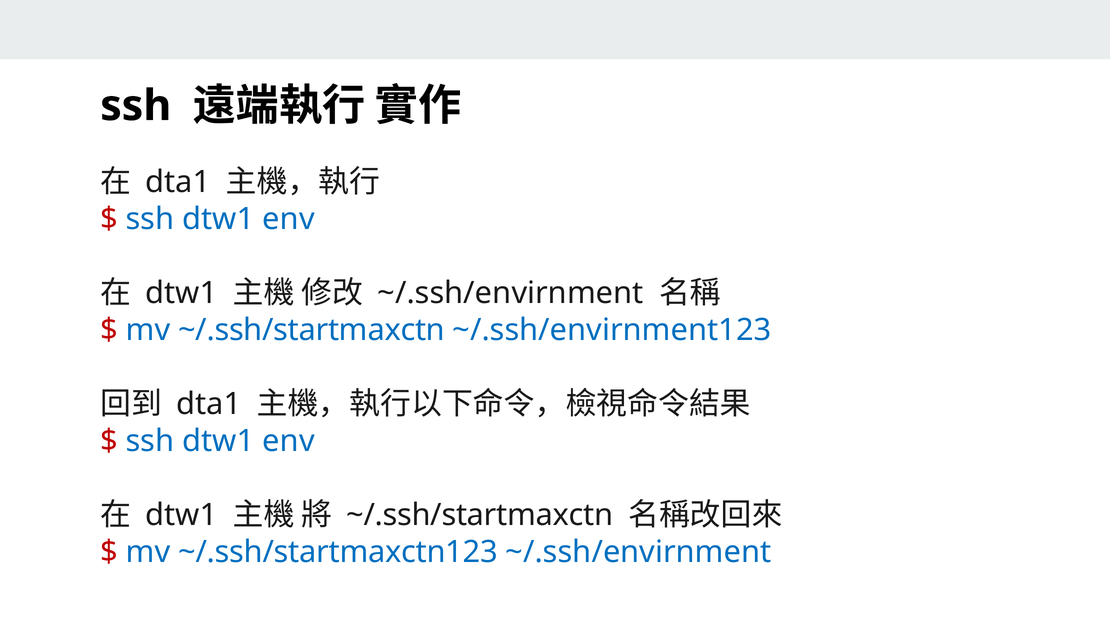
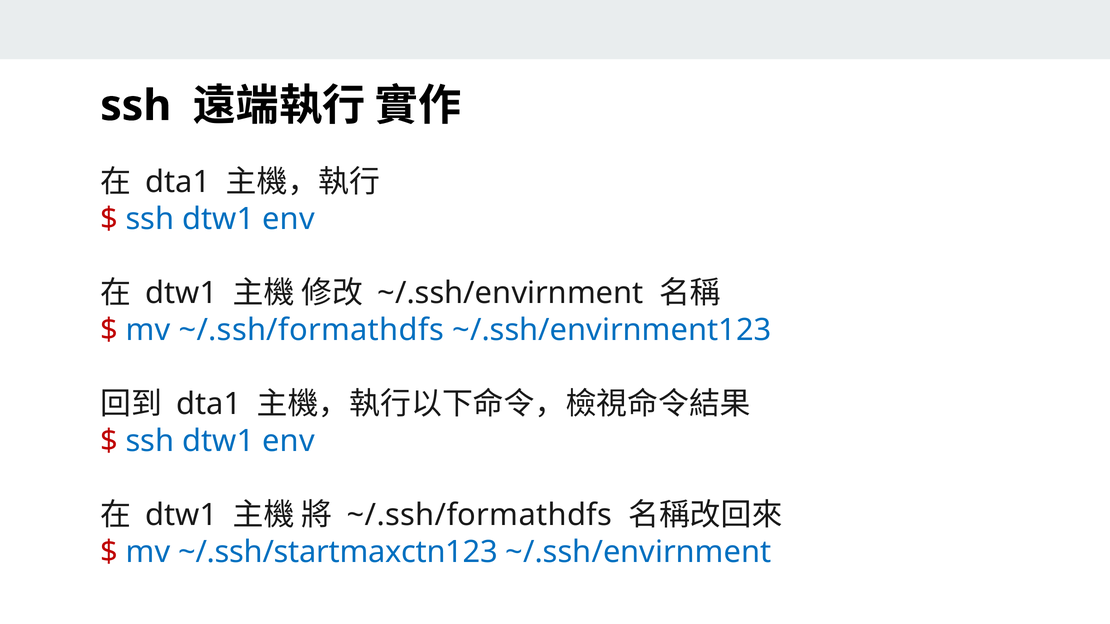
mv ~/.ssh/startmaxctn: ~/.ssh/startmaxctn -> ~/.ssh/formathdfs
~/.ssh/startmaxctn at (480, 515): ~/.ssh/startmaxctn -> ~/.ssh/formathdfs
